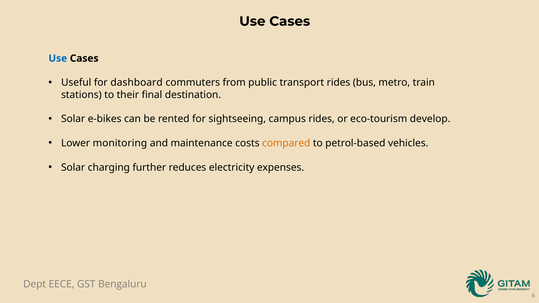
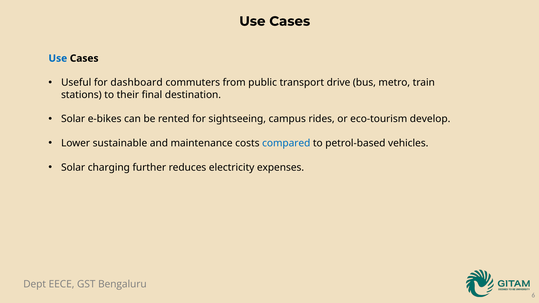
transport rides: rides -> drive
monitoring: monitoring -> sustainable
compared colour: orange -> blue
